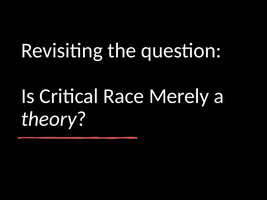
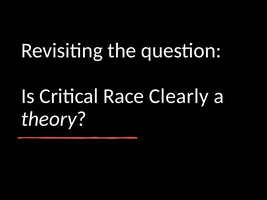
Merely: Merely -> Clearly
